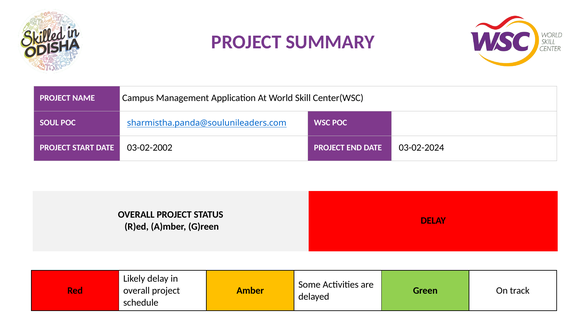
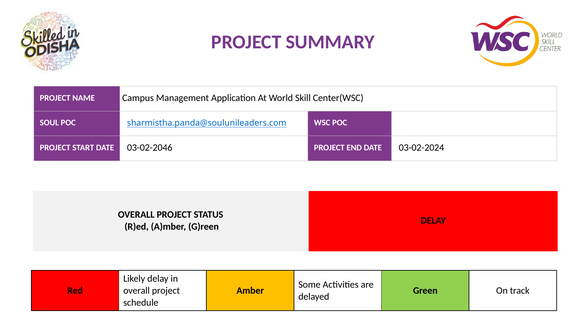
03-02-2002: 03-02-2002 -> 03-02-2046
